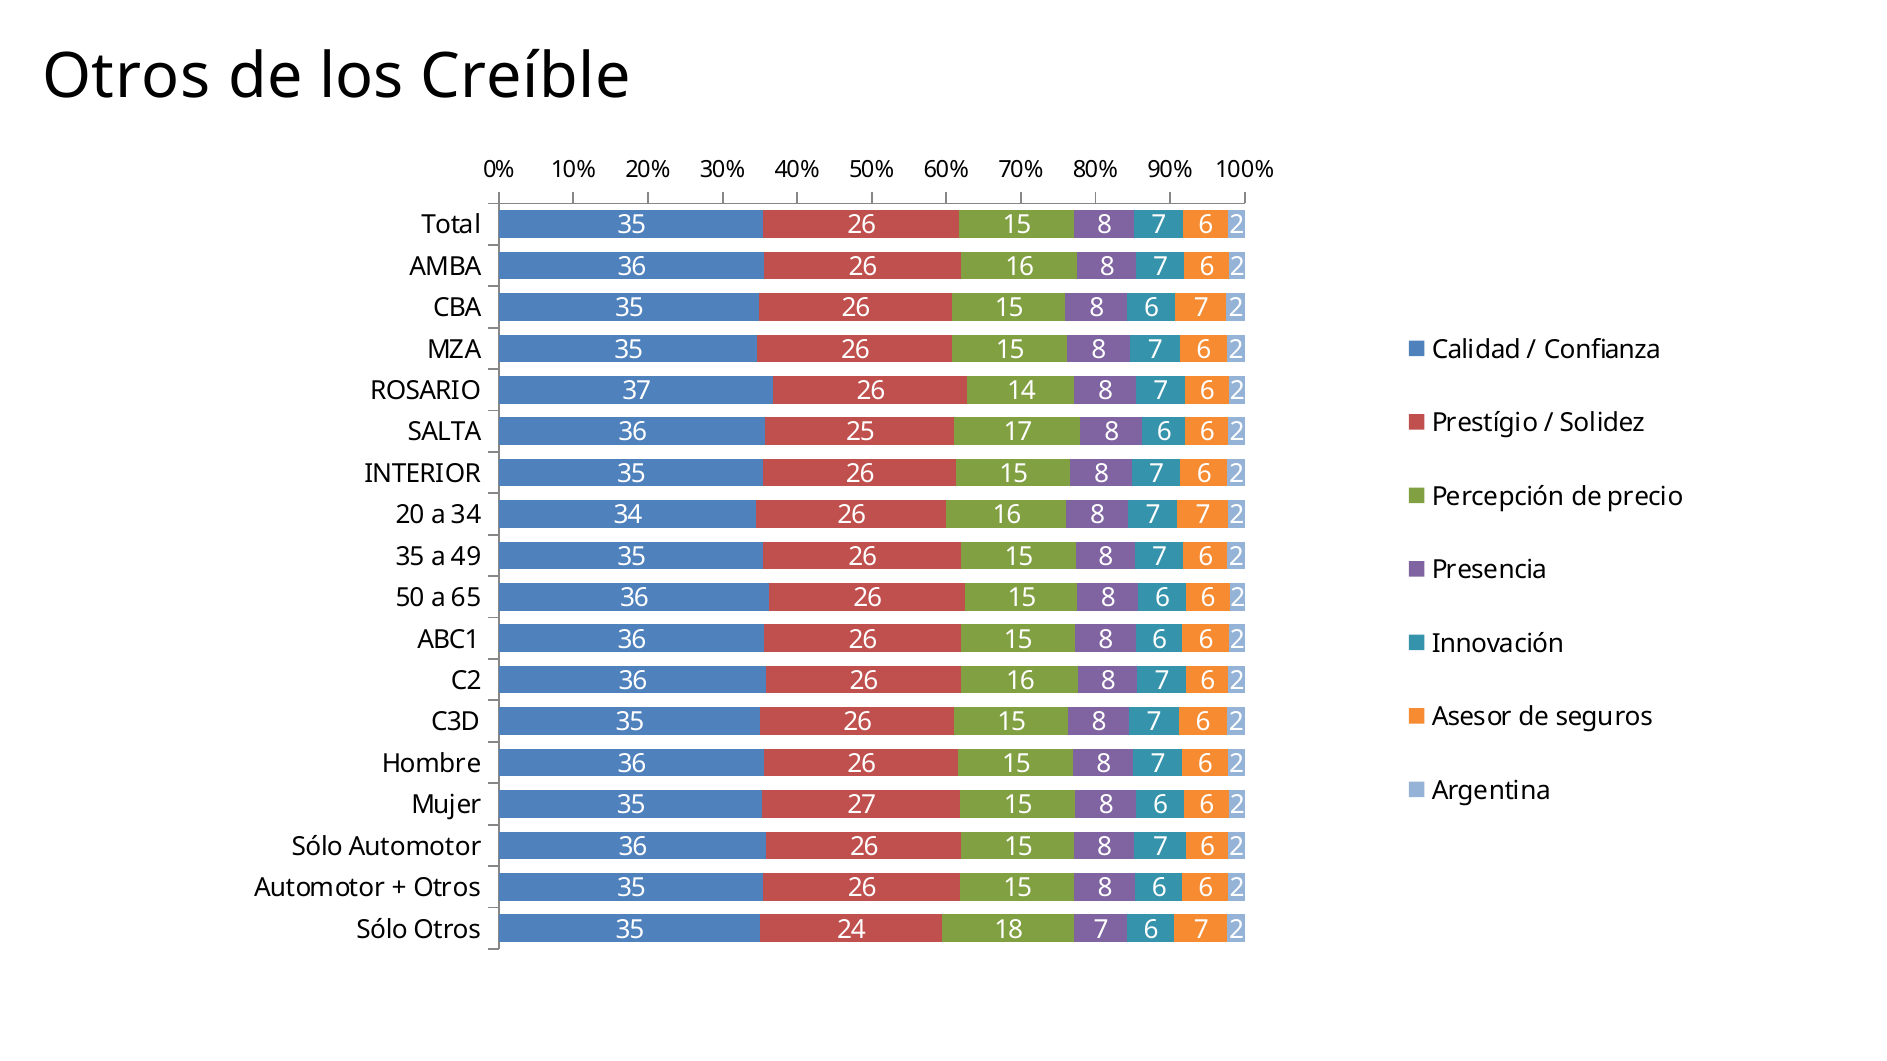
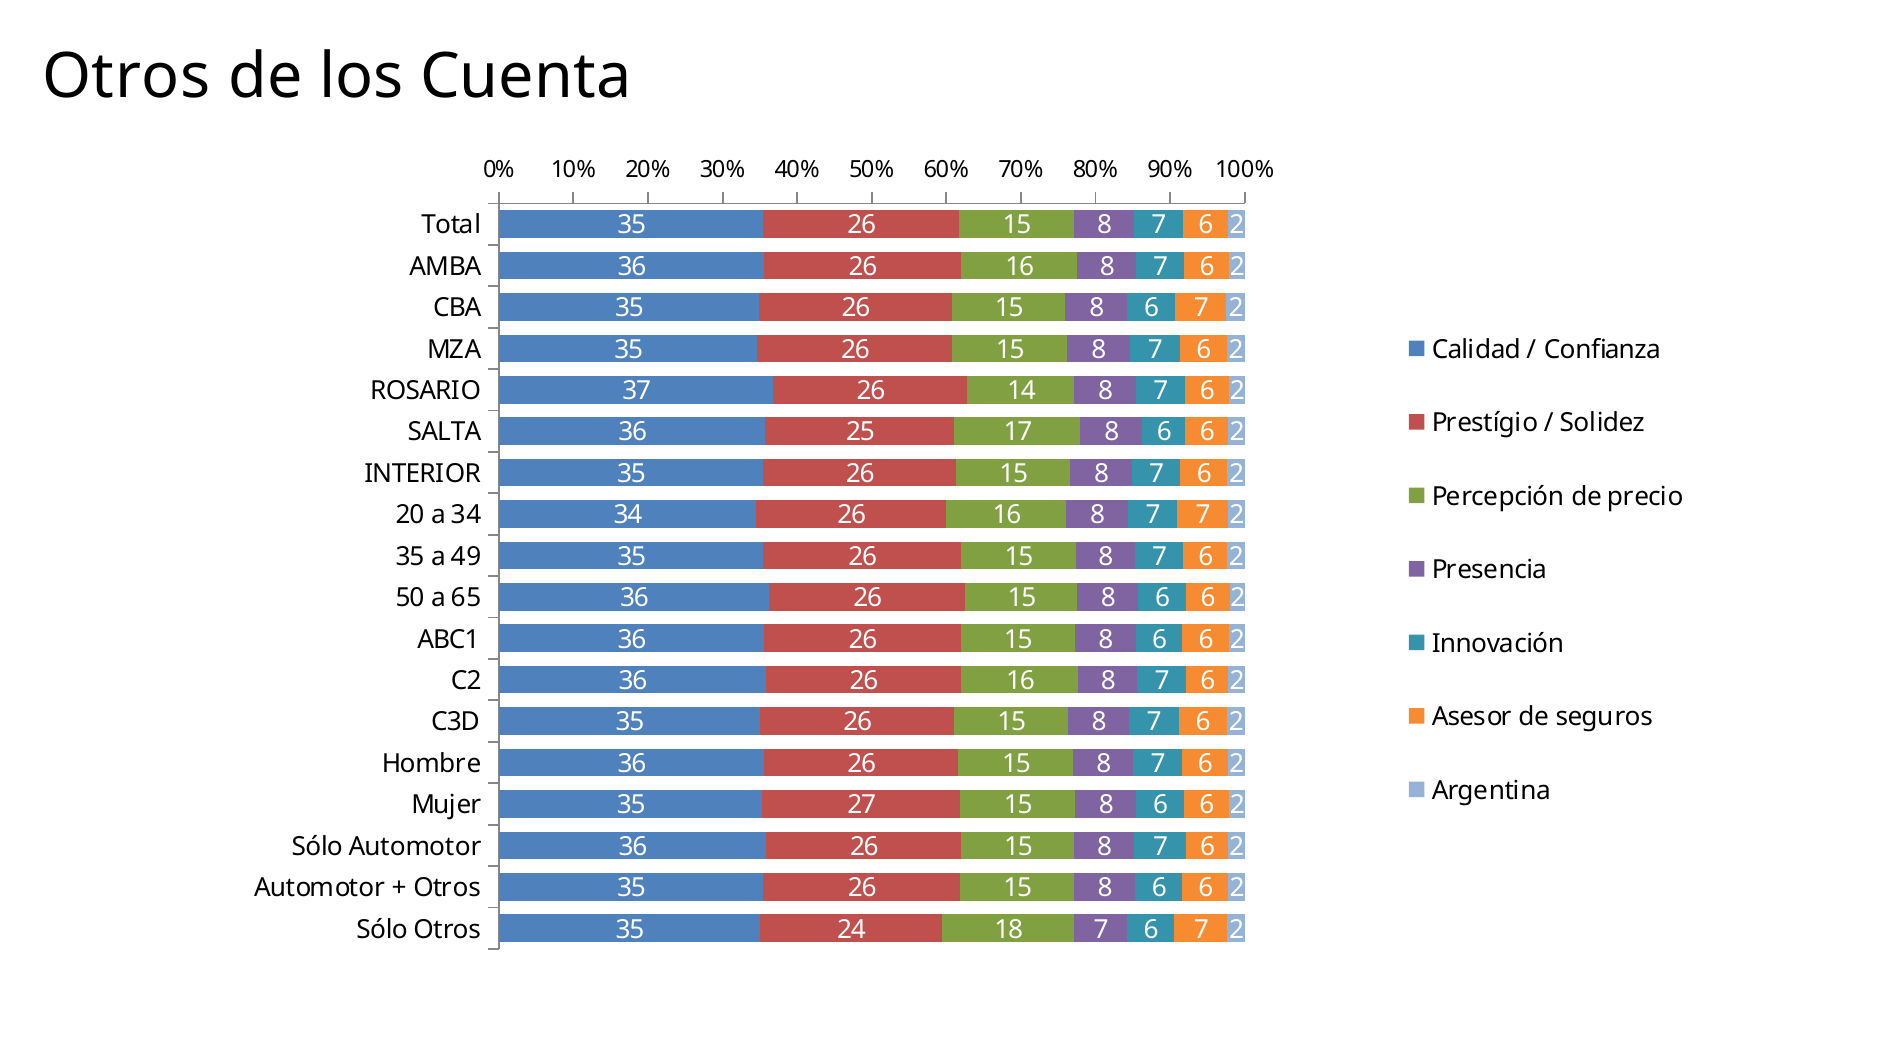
Creíble: Creíble -> Cuenta
